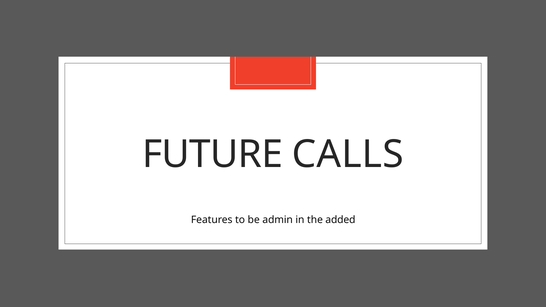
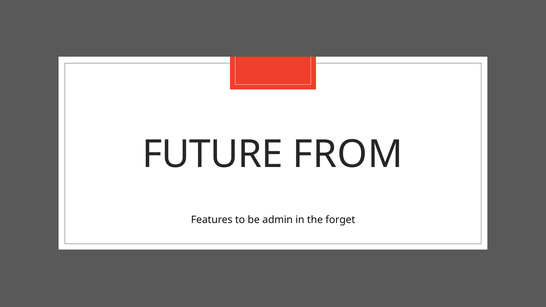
CALLS: CALLS -> FROM
added: added -> forget
